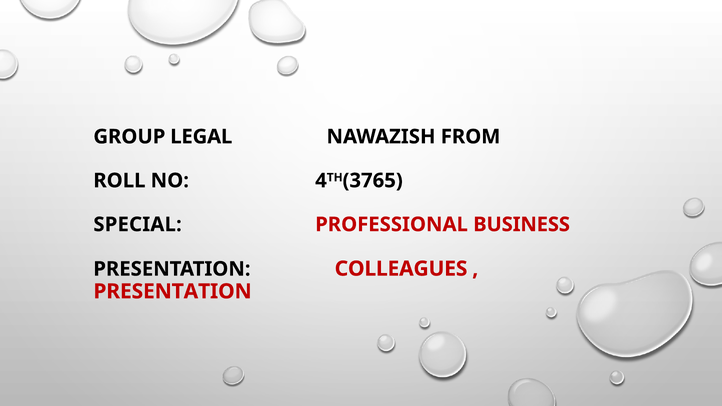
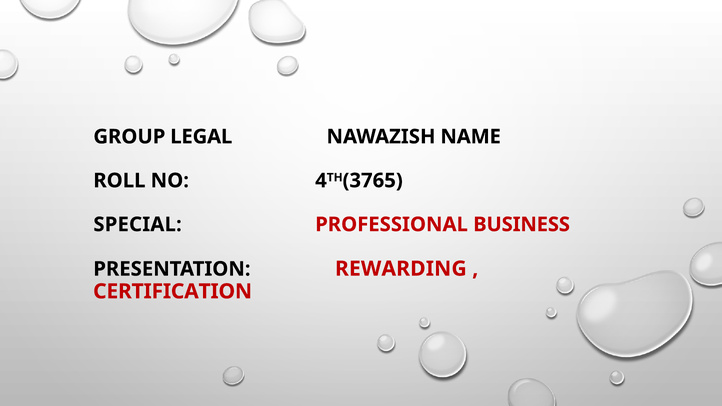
FROM: FROM -> NAME
COLLEAGUES: COLLEAGUES -> REWARDING
PRESENTATION at (173, 292): PRESENTATION -> CERTIFICATION
